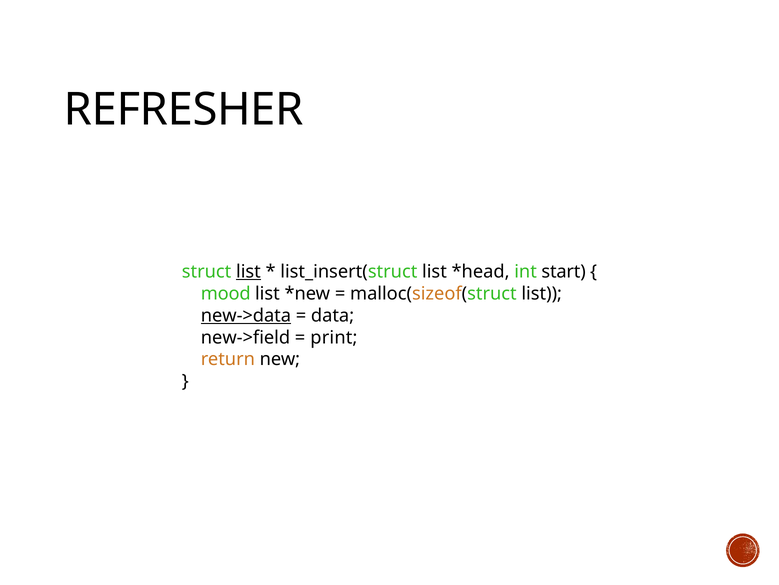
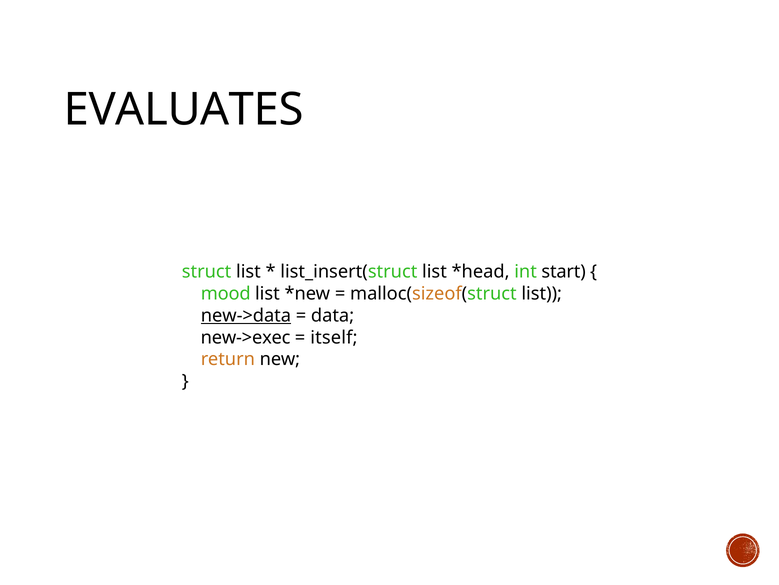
REFRESHER: REFRESHER -> EVALUATES
list at (248, 271) underline: present -> none
new->field: new->field -> new->exec
print: print -> itself
